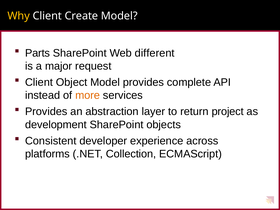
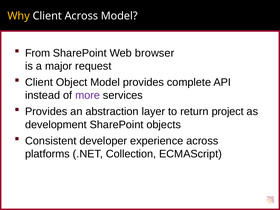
Client Create: Create -> Across
Parts: Parts -> From
different: different -> browser
more colour: orange -> purple
